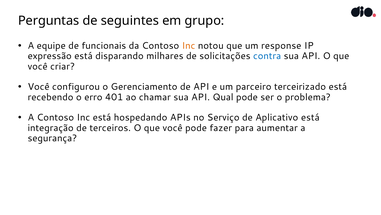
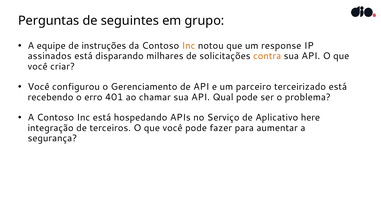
funcionais: funcionais -> instruções
expressão: expressão -> assinados
contra colour: blue -> orange
Aplicativo está: está -> here
